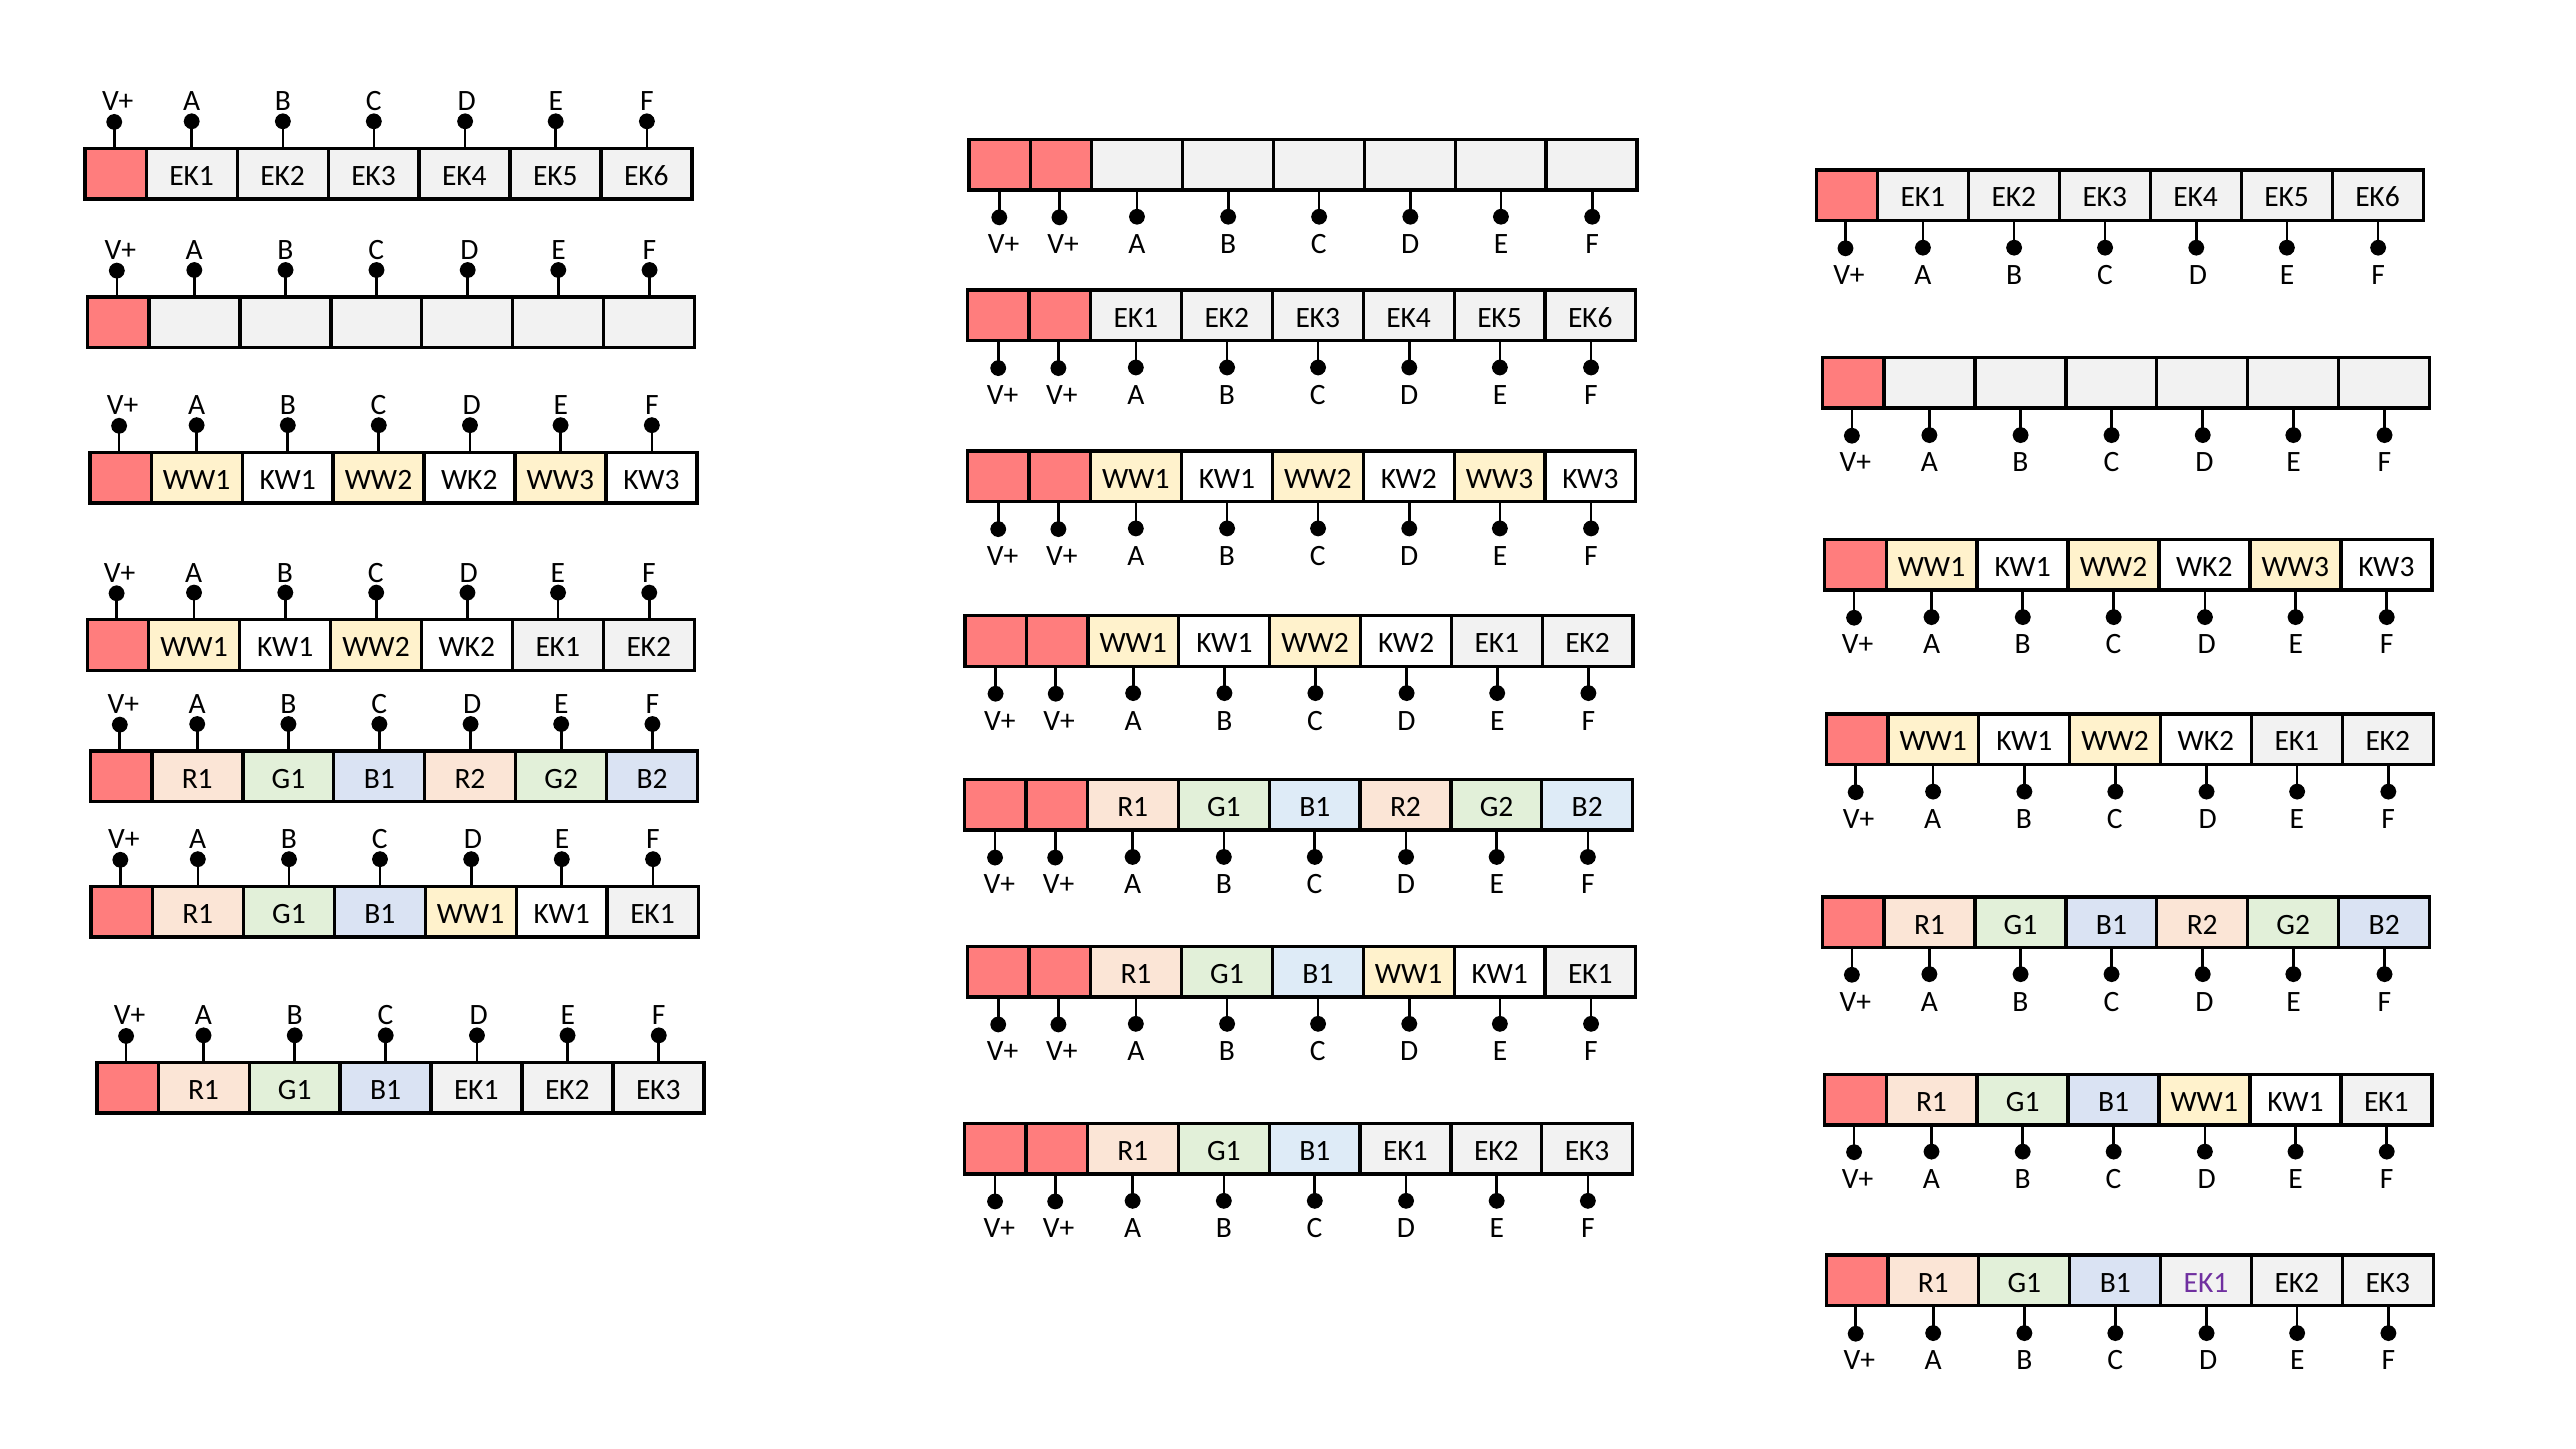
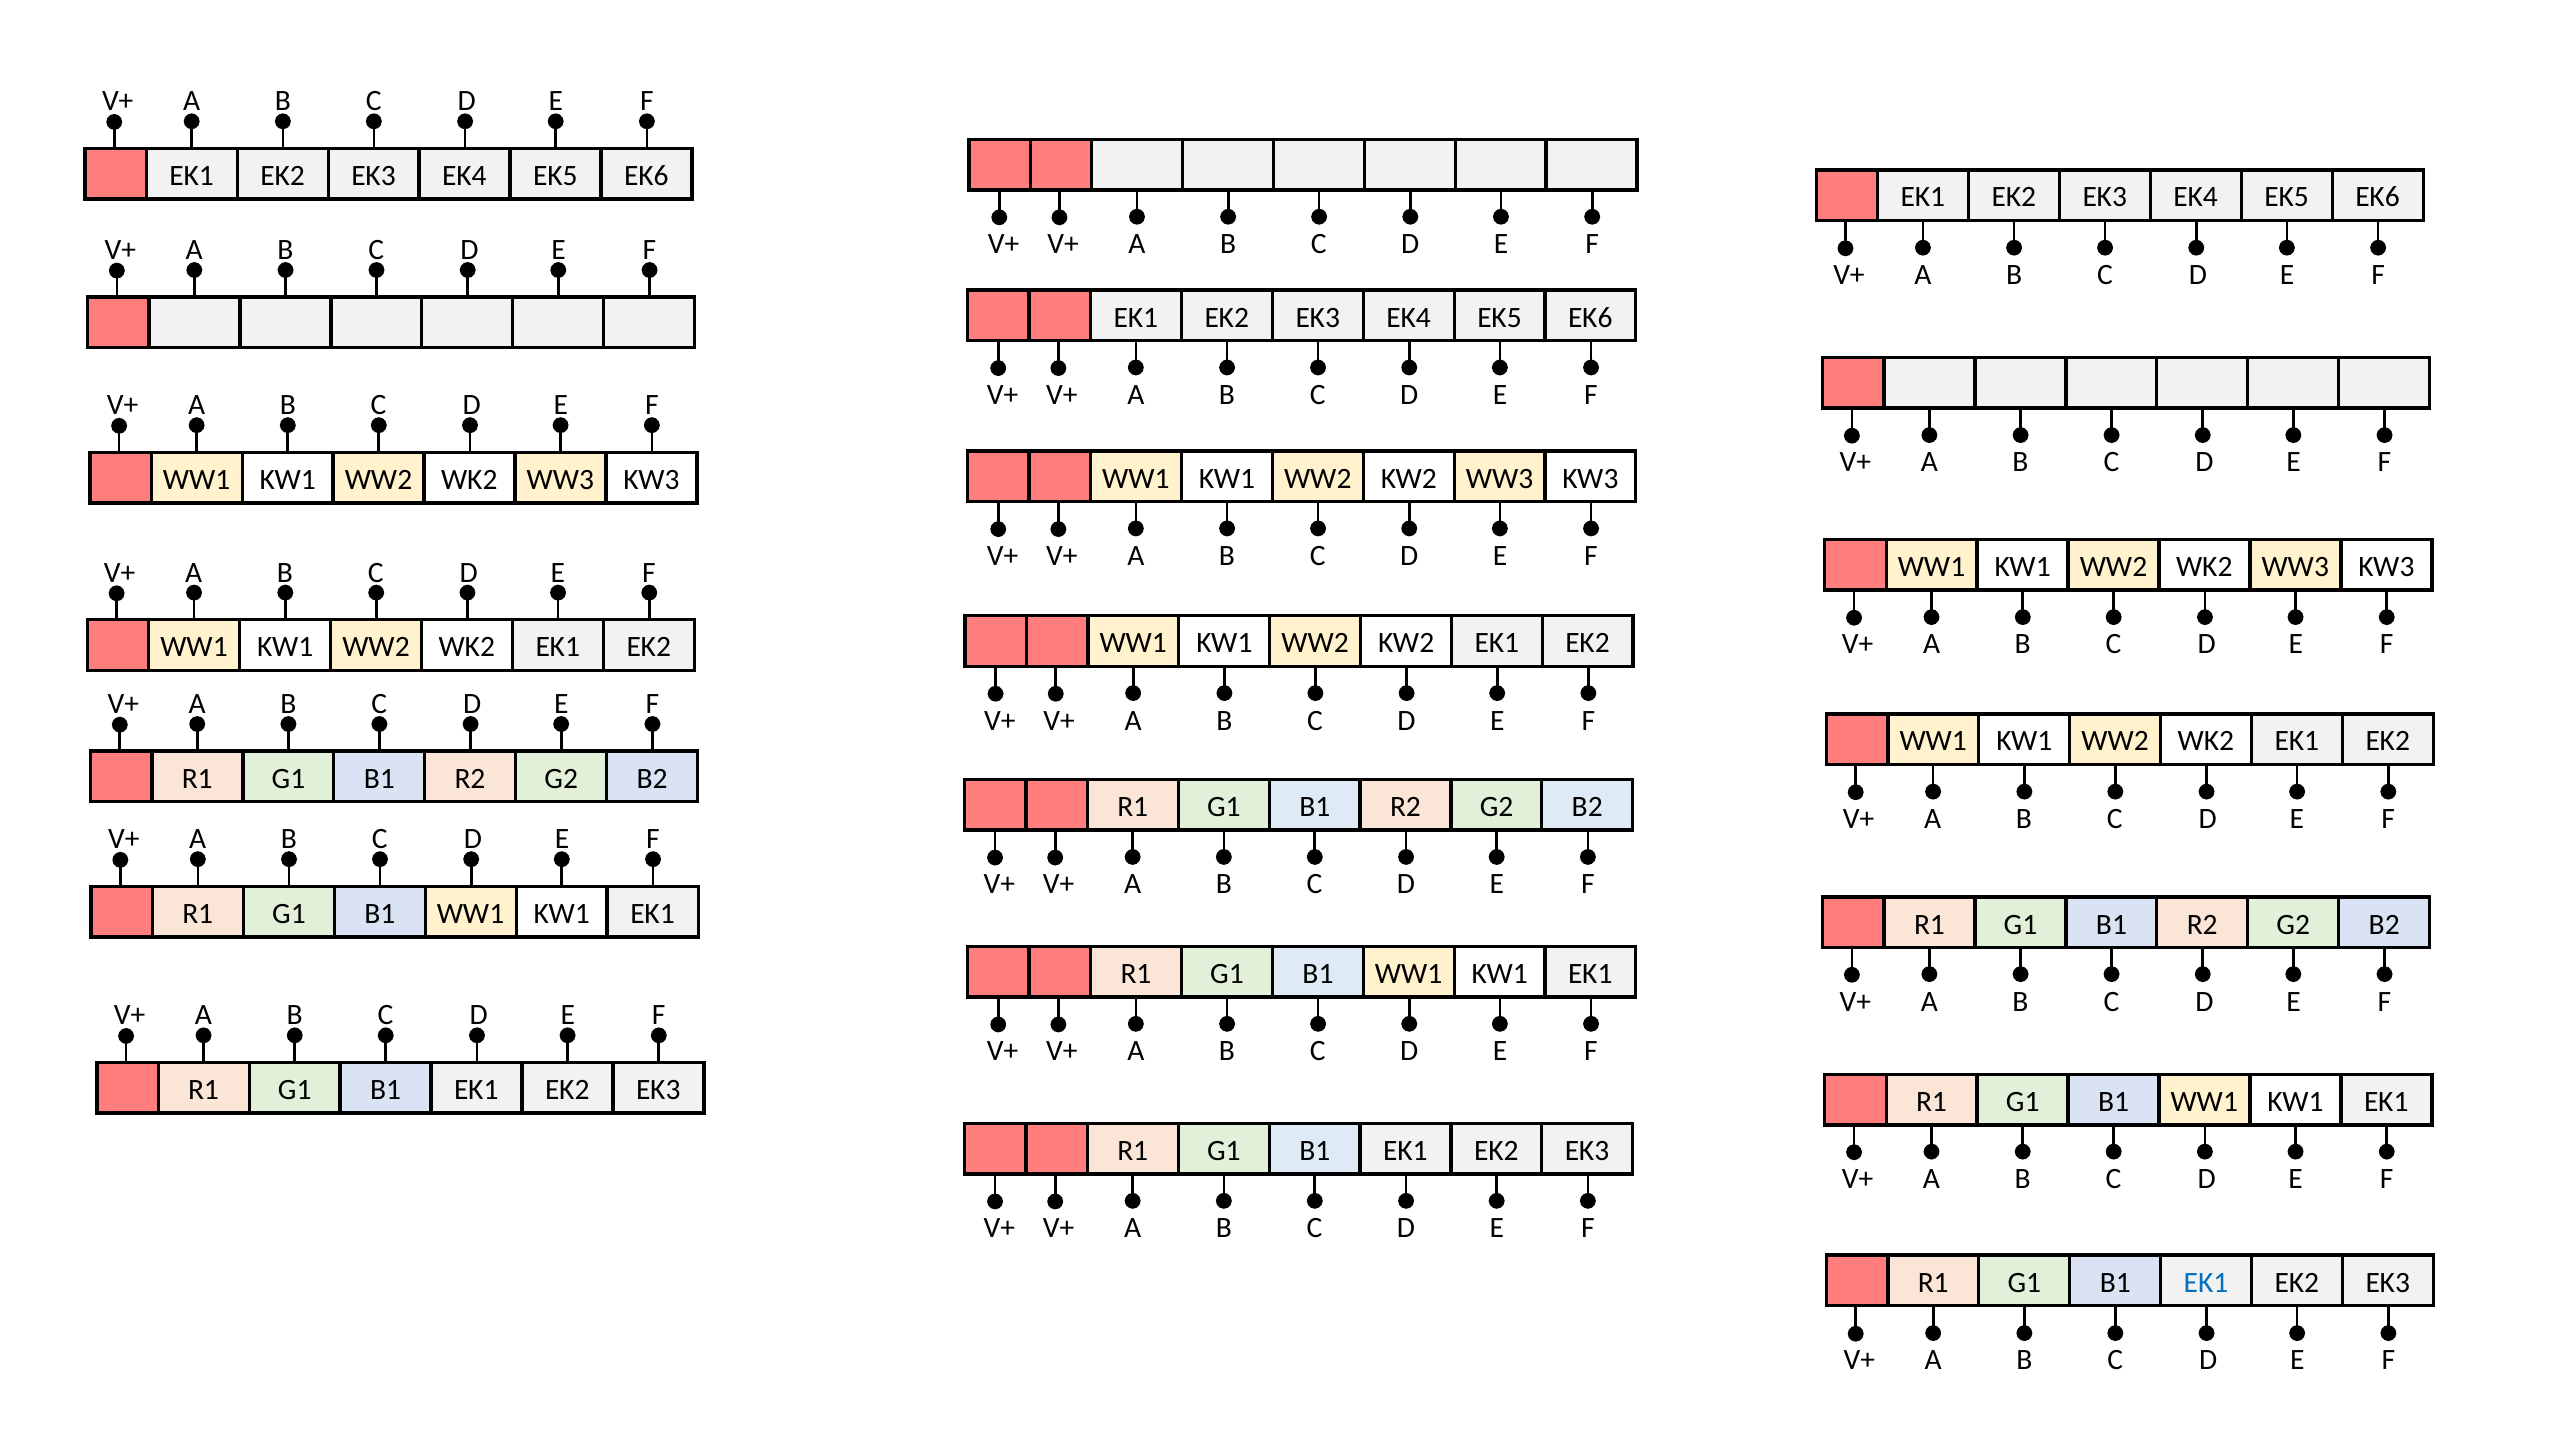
EK1 at (2206, 1282) colour: purple -> blue
